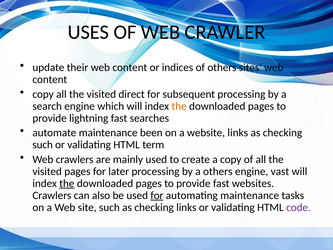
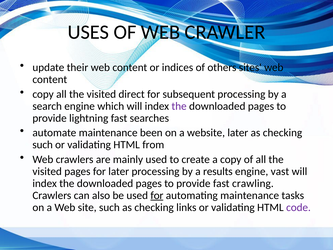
the at (179, 106) colour: orange -> purple
website links: links -> later
term: term -> from
a others: others -> results
the at (67, 183) underline: present -> none
websites: websites -> crawling
